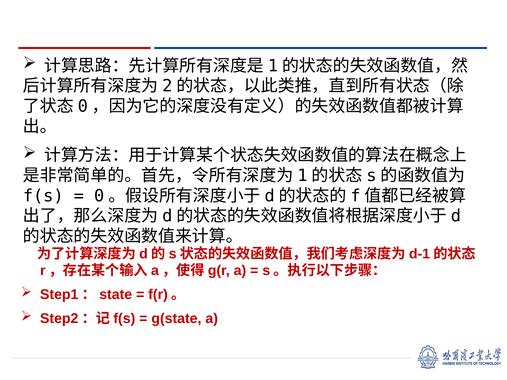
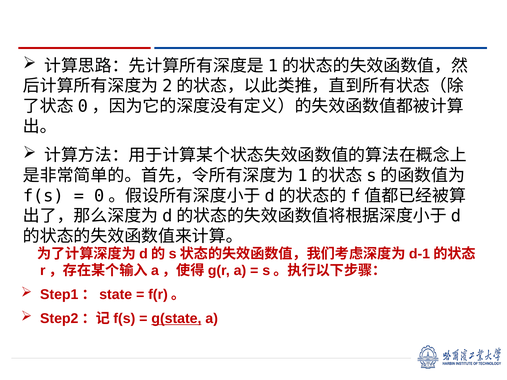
g(state underline: none -> present
